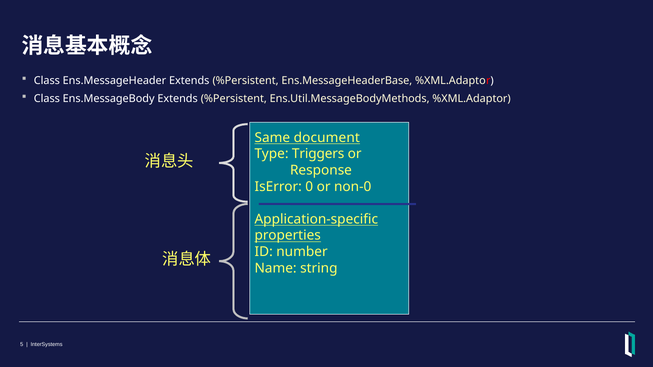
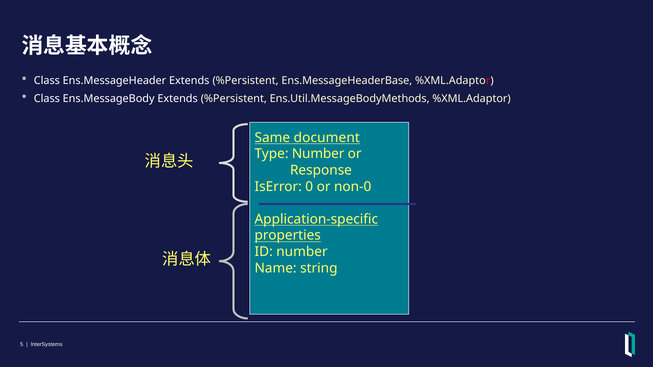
Type Triggers: Triggers -> Number
